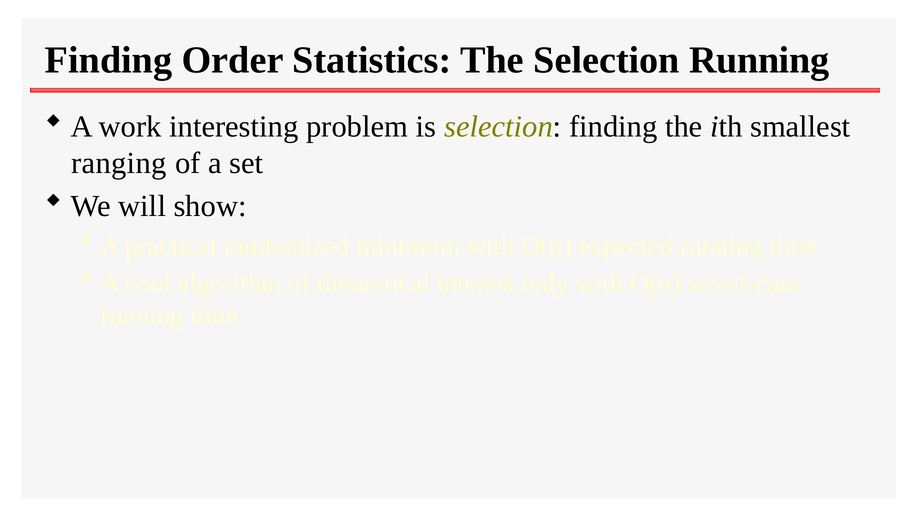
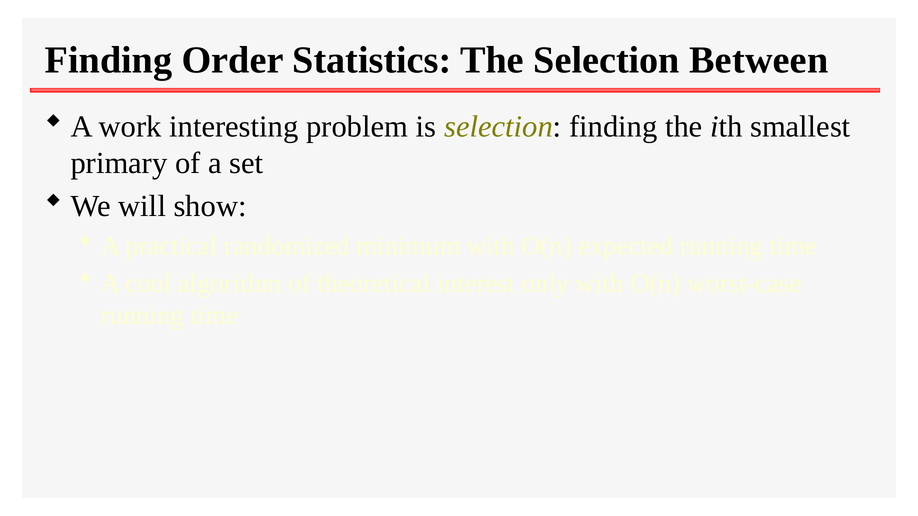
Selection Running: Running -> Between
ranging: ranging -> primary
